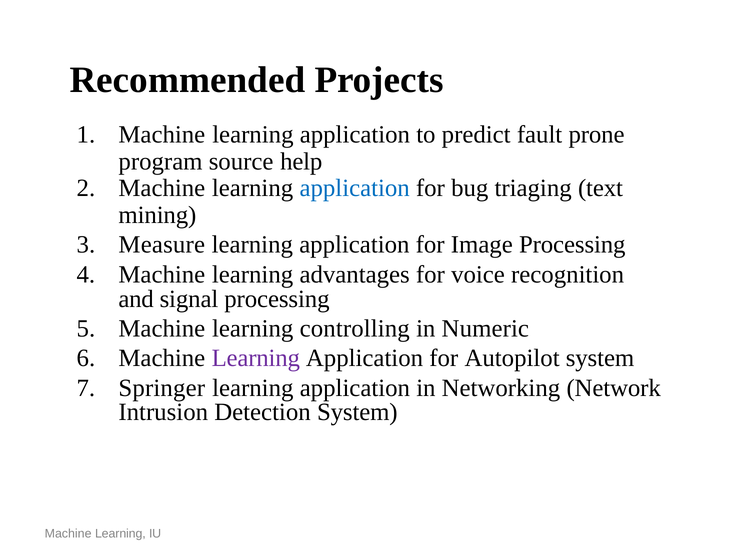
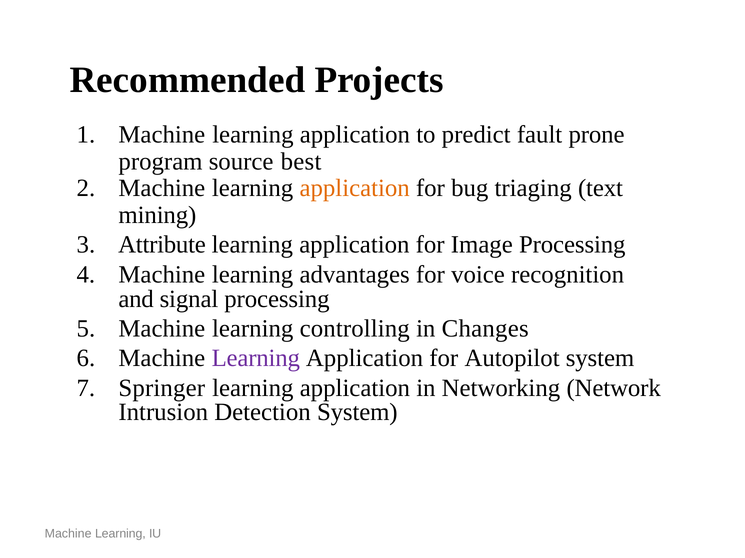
help: help -> best
application at (355, 188) colour: blue -> orange
Measure: Measure -> Attribute
Numeric: Numeric -> Changes
